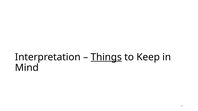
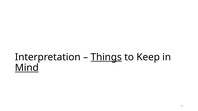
Mind underline: none -> present
